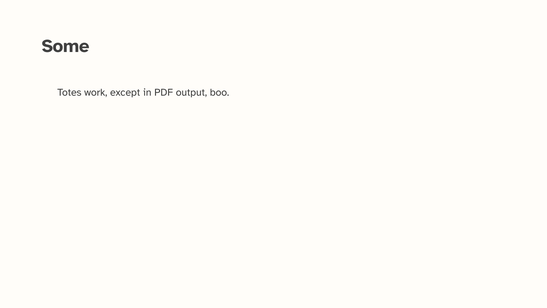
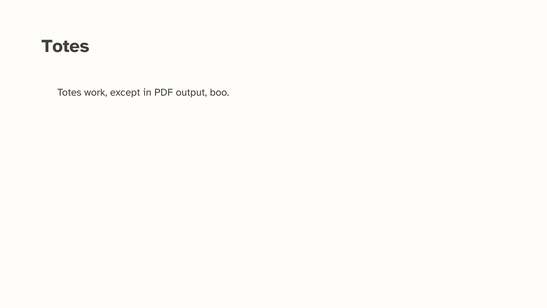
Some at (66, 46): Some -> Totes
